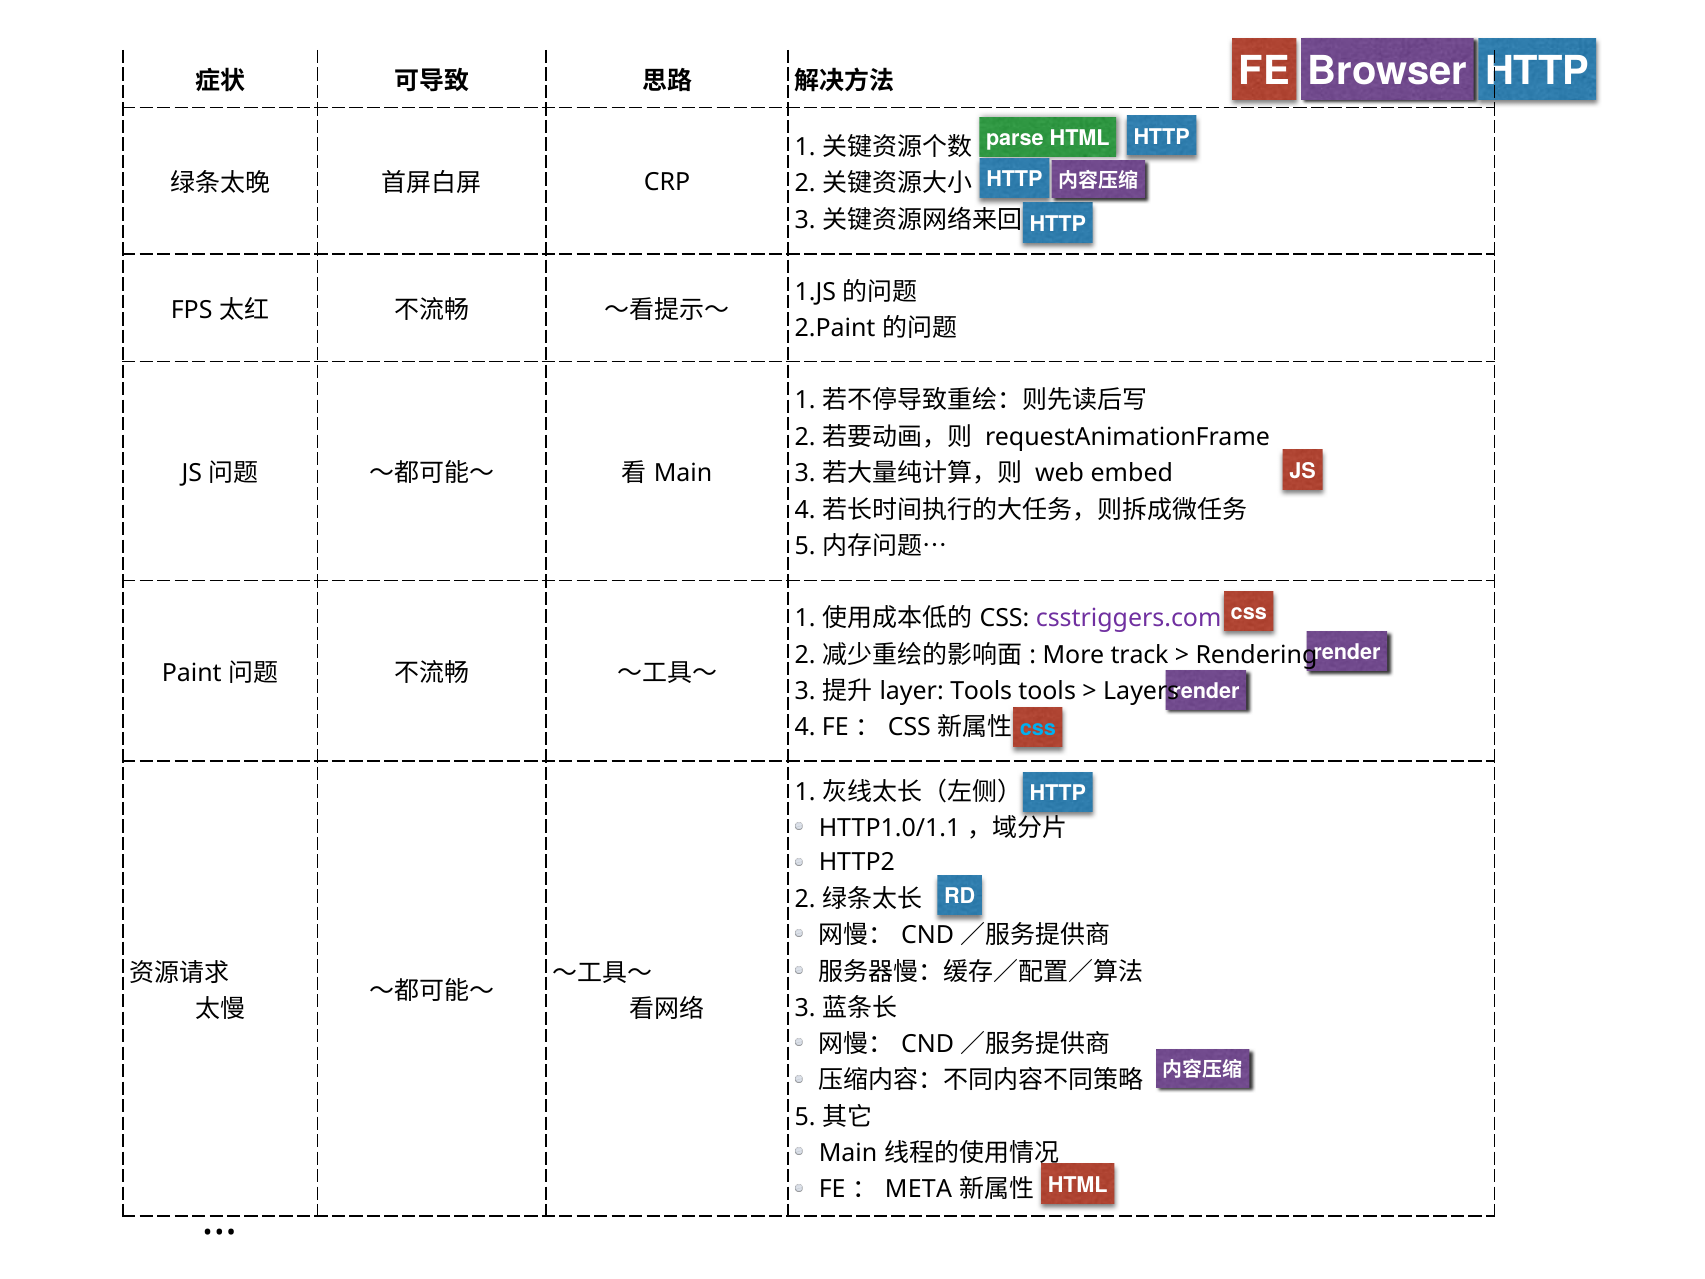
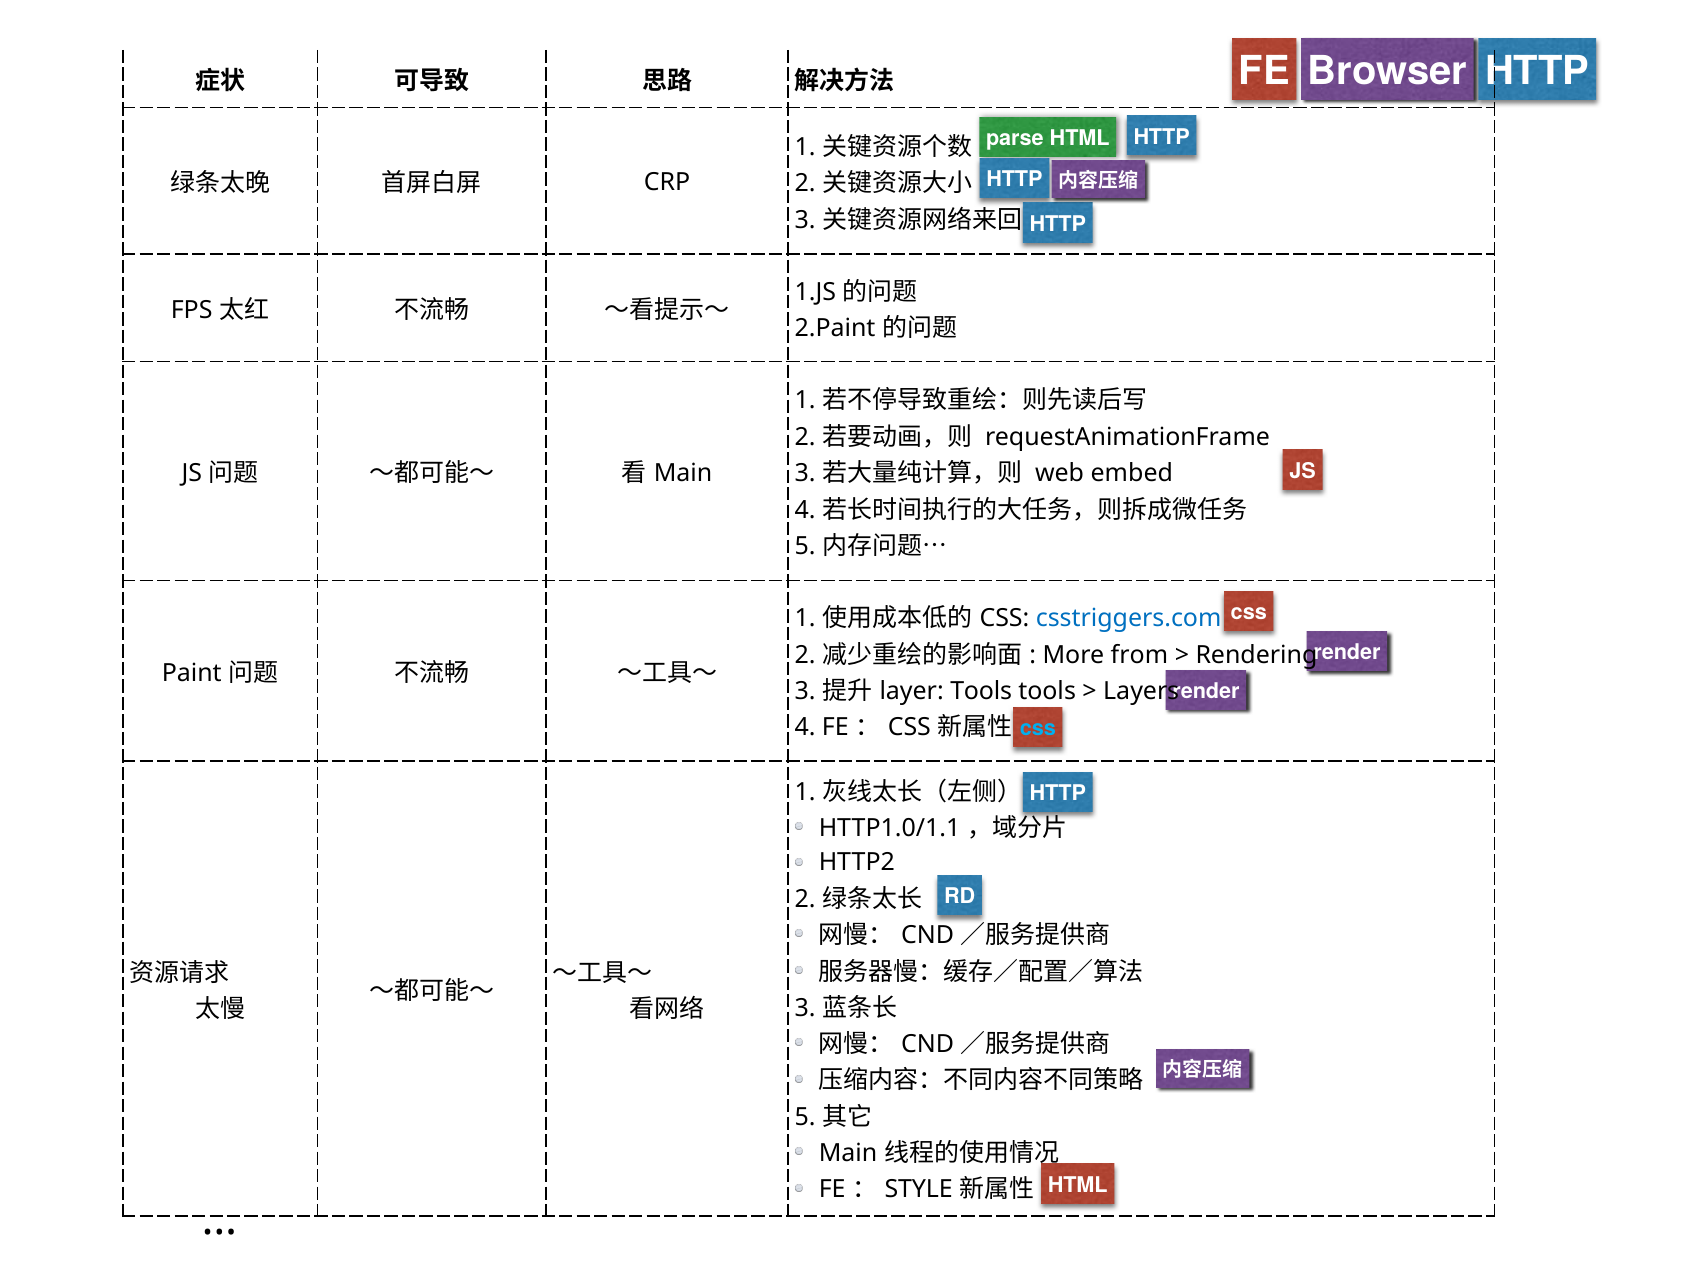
csstriggers.com colour: purple -> blue
track: track -> from
META: META -> STYLE
